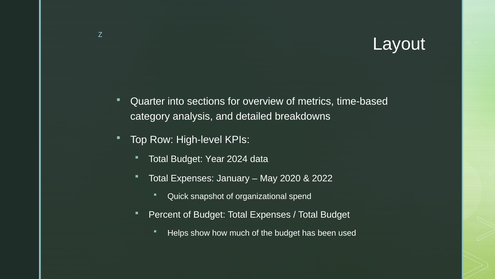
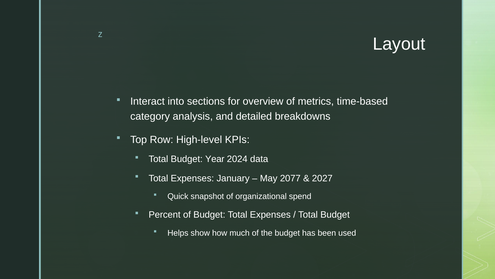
Quarter: Quarter -> Interact
2020: 2020 -> 2077
2022: 2022 -> 2027
